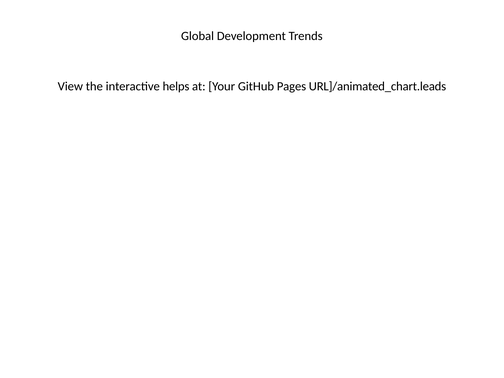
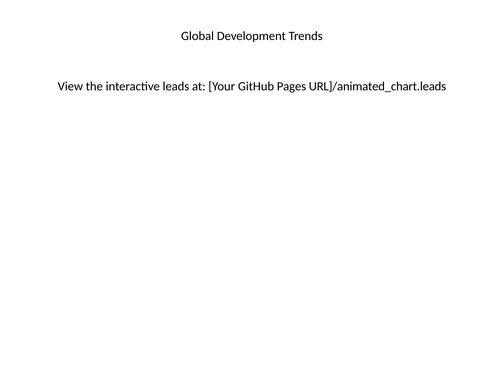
helps: helps -> leads
